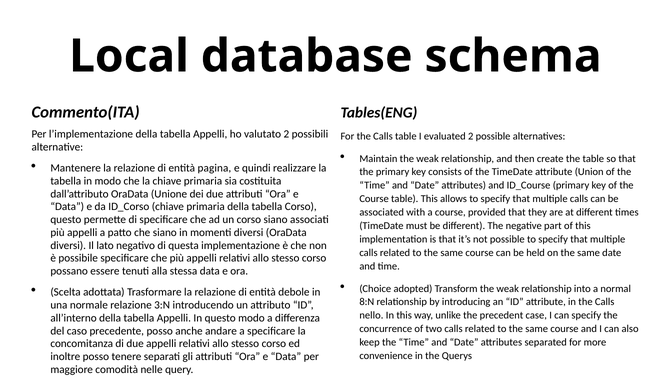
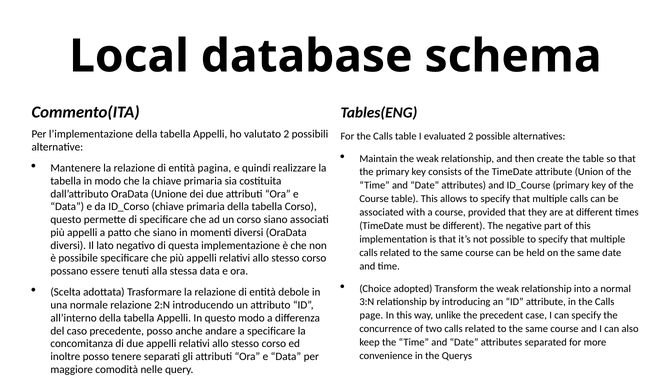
8:N: 8:N -> 3:N
3:N: 3:N -> 2:N
nello: nello -> page
